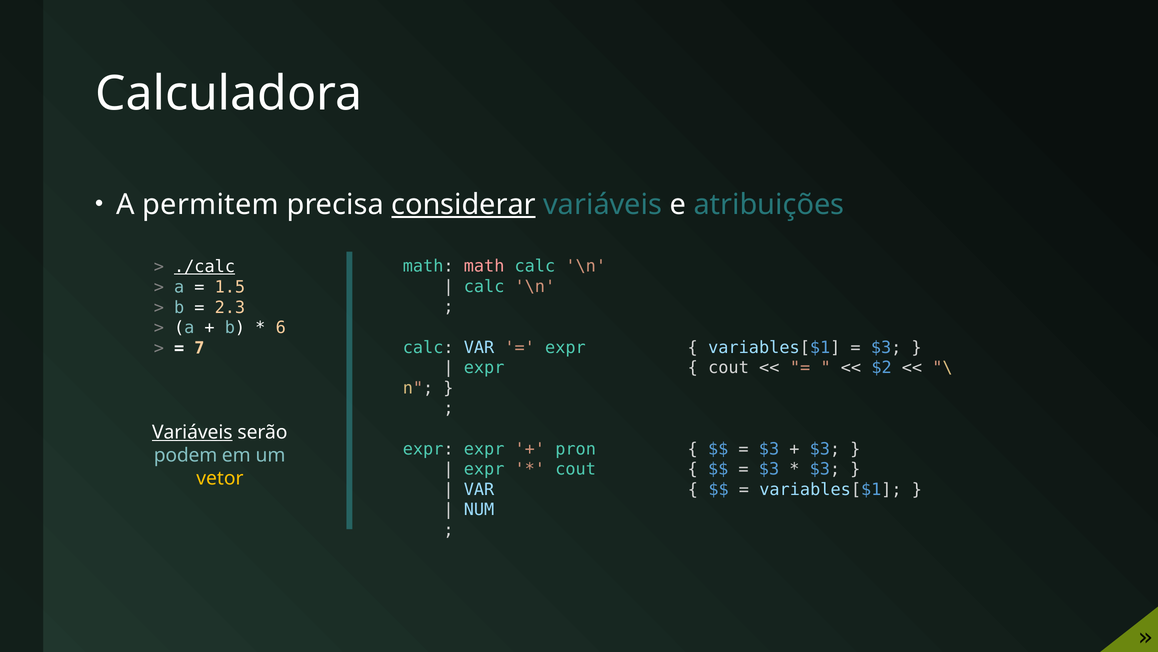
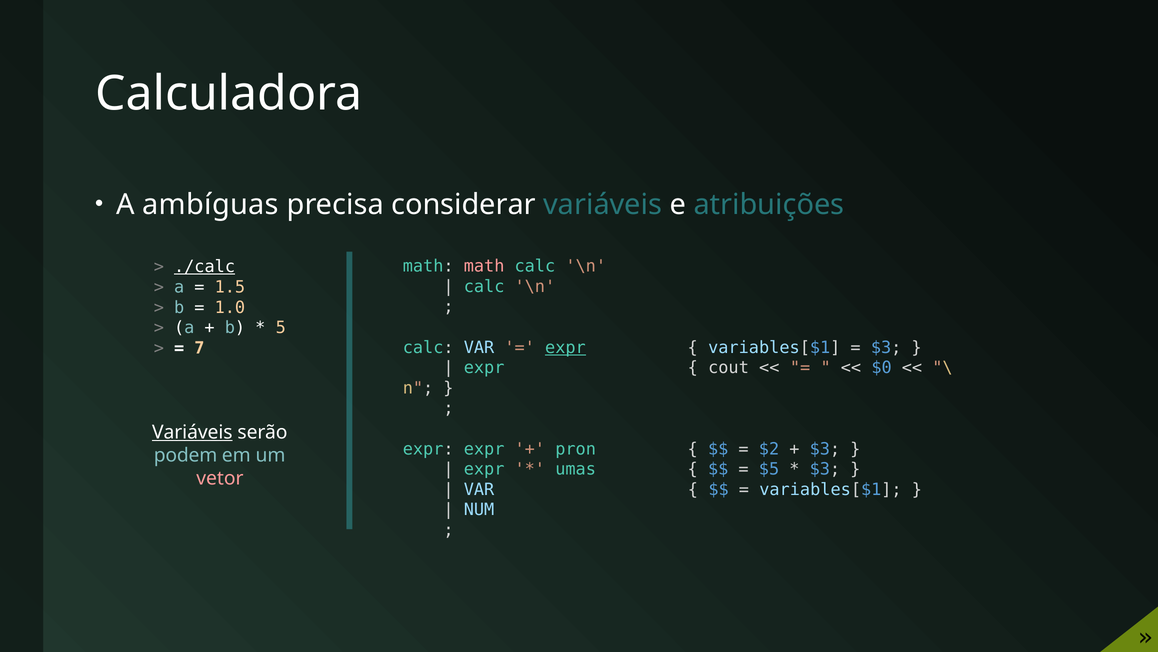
permitem: permitem -> ambíguas
considerar underline: present -> none
2.3: 2.3 -> 1.0
6: 6 -> 5
expr at (565, 347) underline: none -> present
$2: $2 -> $0
$3 at (769, 449): $3 -> $2
cout at (576, 469): cout -> umas
$3 at (769, 469): $3 -> $5
vetor colour: yellow -> pink
